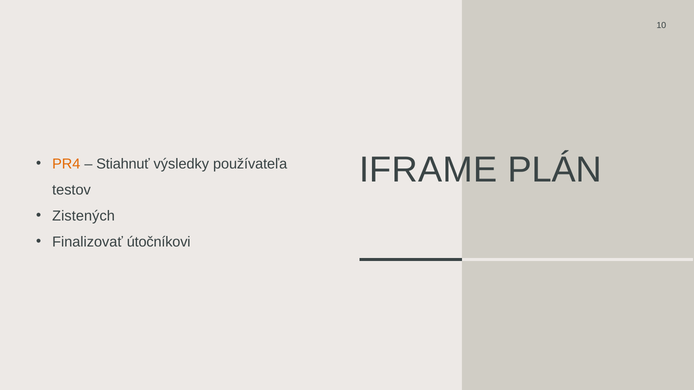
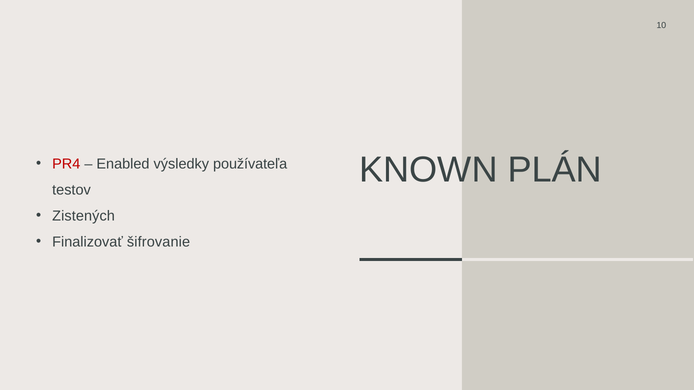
IFRAME: IFRAME -> KNOWN
PR4 colour: orange -> red
Stiahnuť: Stiahnuť -> Enabled
útočníkovi: útočníkovi -> šifrovanie
